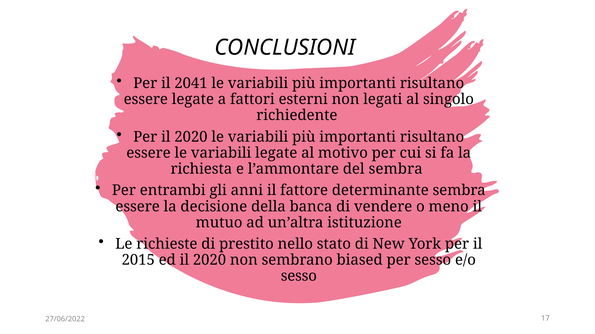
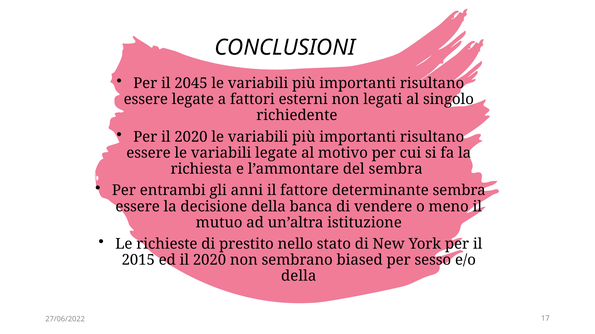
2041: 2041 -> 2045
sesso at (299, 277): sesso -> della
